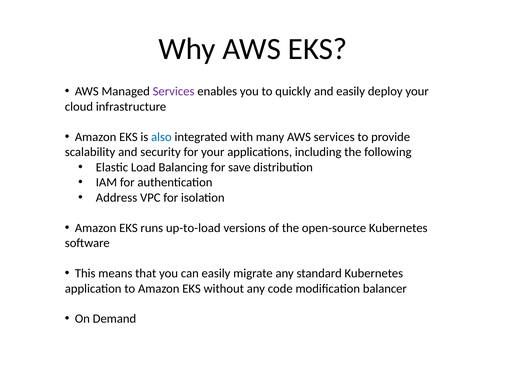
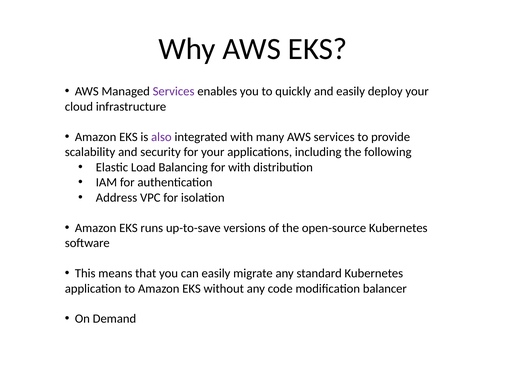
also colour: blue -> purple
for save: save -> with
up-to-load: up-to-load -> up-to-save
